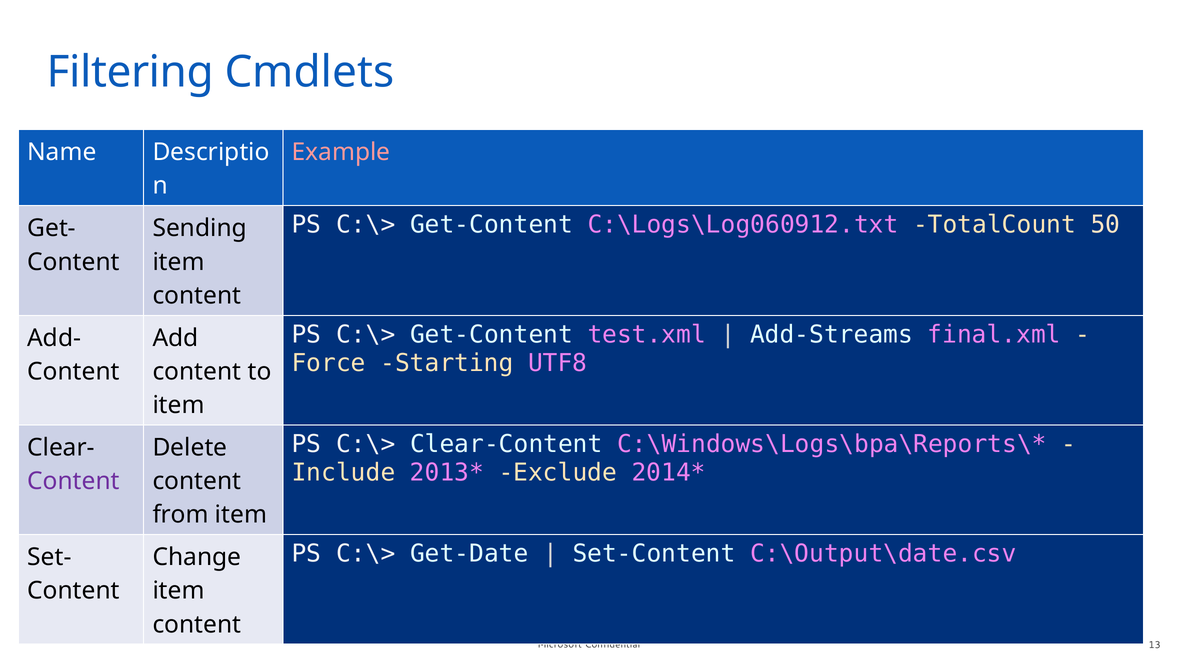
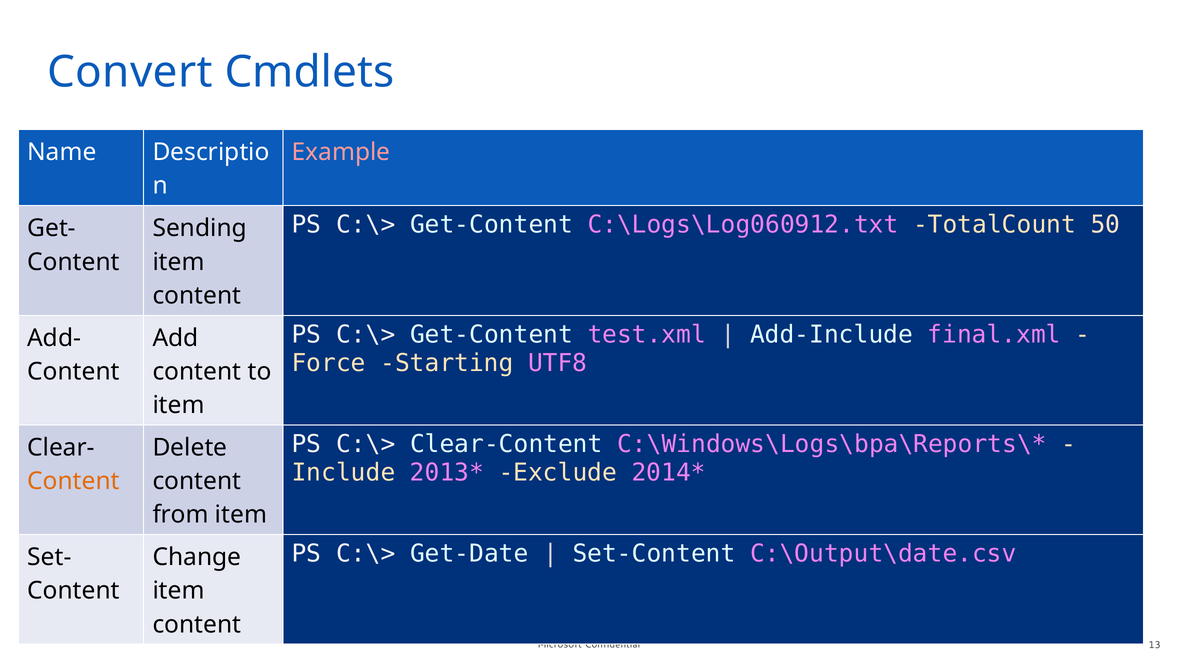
Filtering: Filtering -> Convert
Add-Streams: Add-Streams -> Add-Include
Content at (74, 481) colour: purple -> orange
